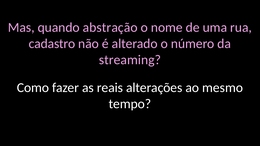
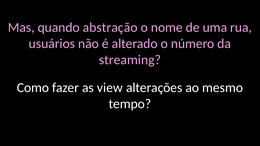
cadastro: cadastro -> usuários
reais: reais -> view
